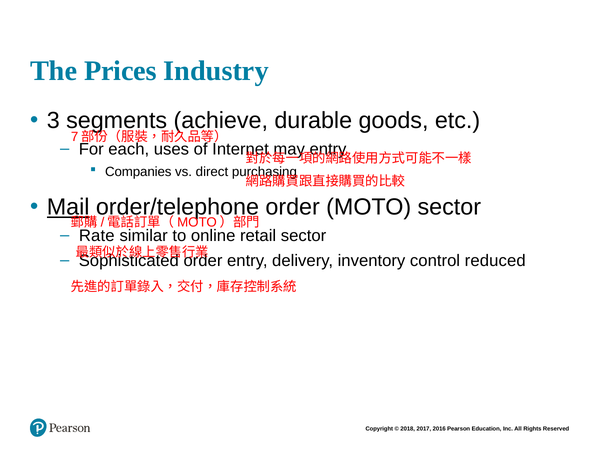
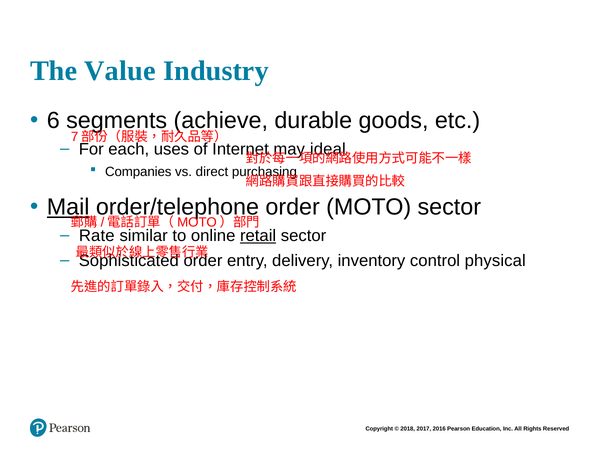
Prices: Prices -> Value
3: 3 -> 6
may entry: entry -> ideal
retail underline: none -> present
reduced: reduced -> physical
